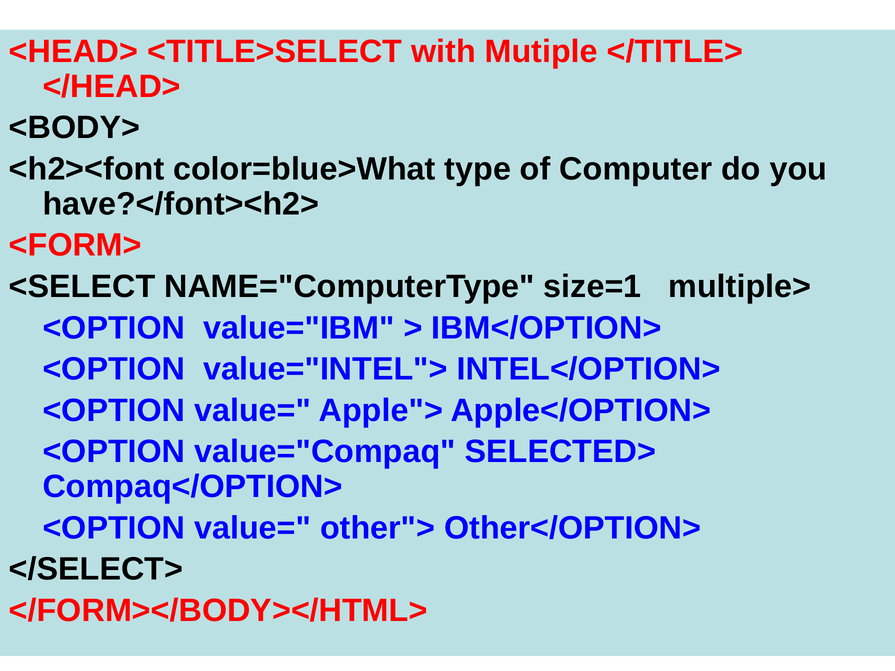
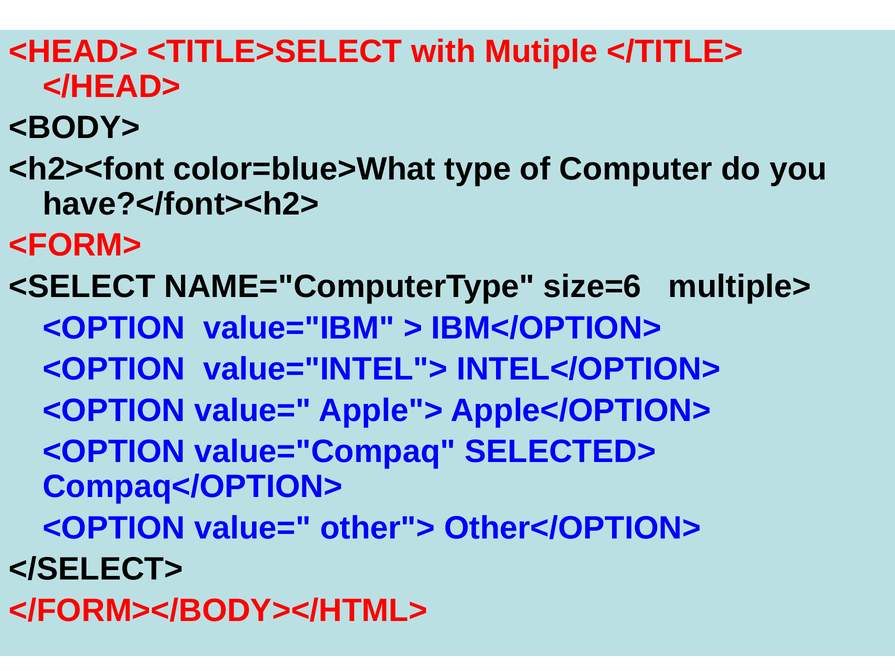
size=1: size=1 -> size=6
